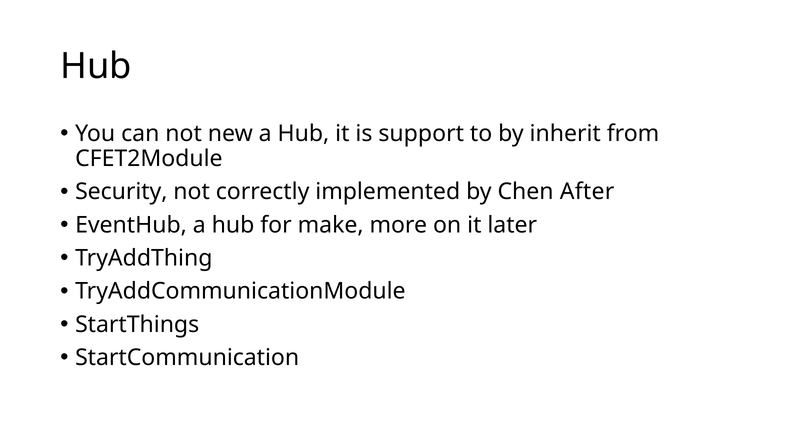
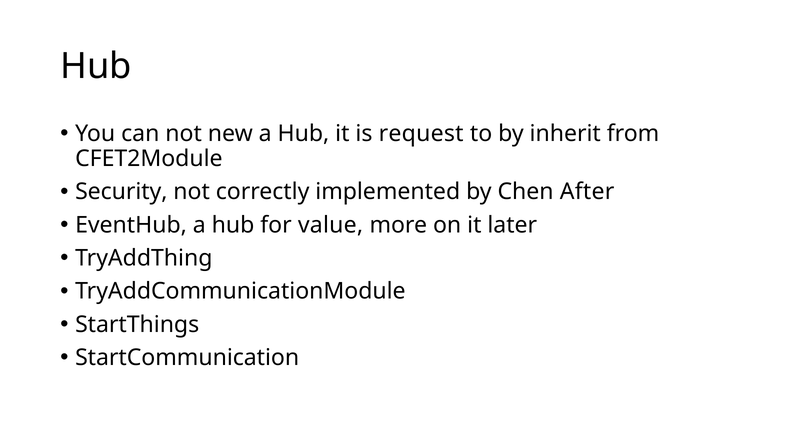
support: support -> request
make: make -> value
